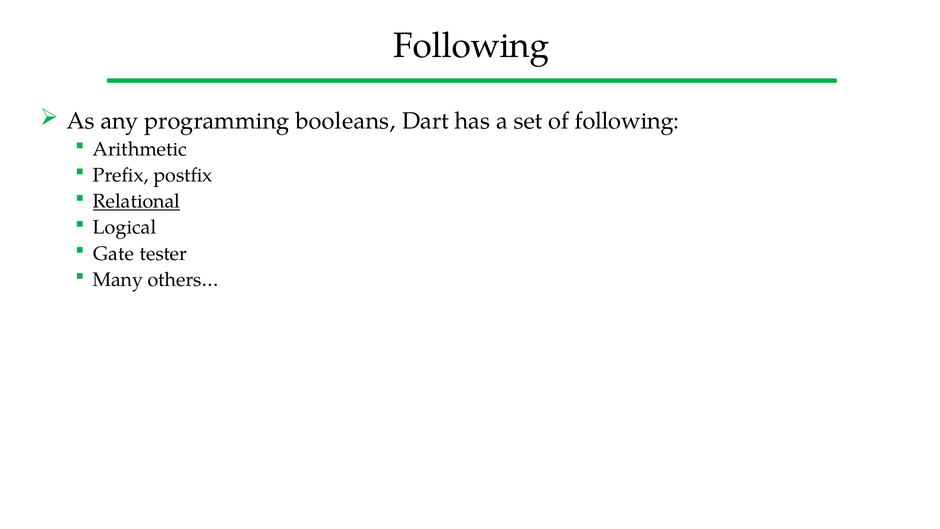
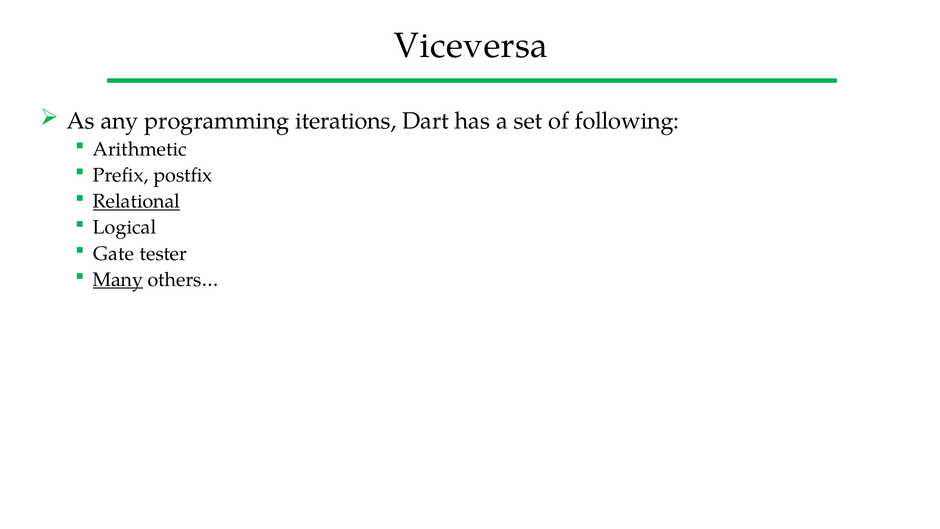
Following at (471, 45): Following -> Viceversa
booleans: booleans -> iterations
Many underline: none -> present
